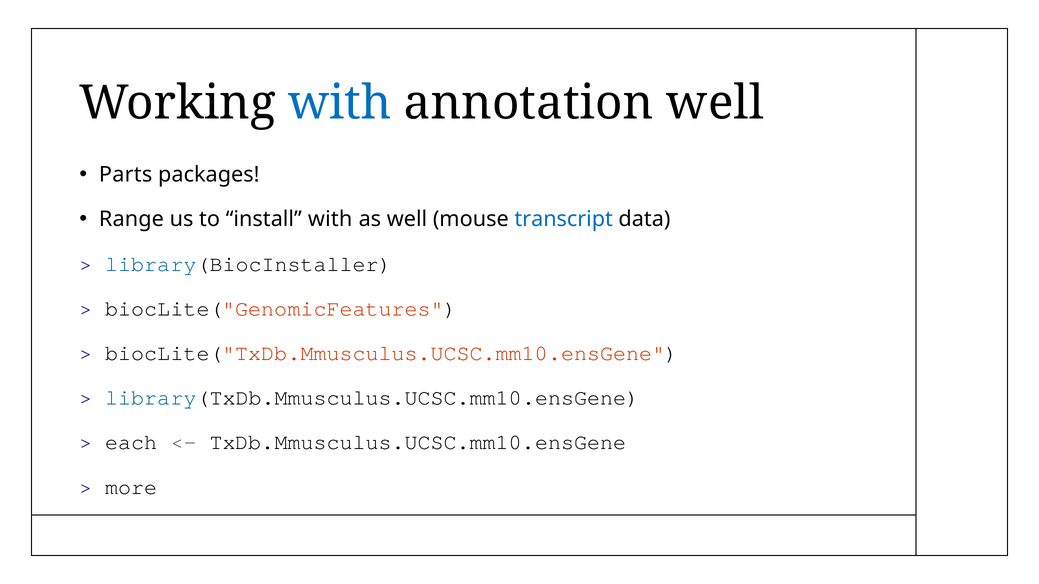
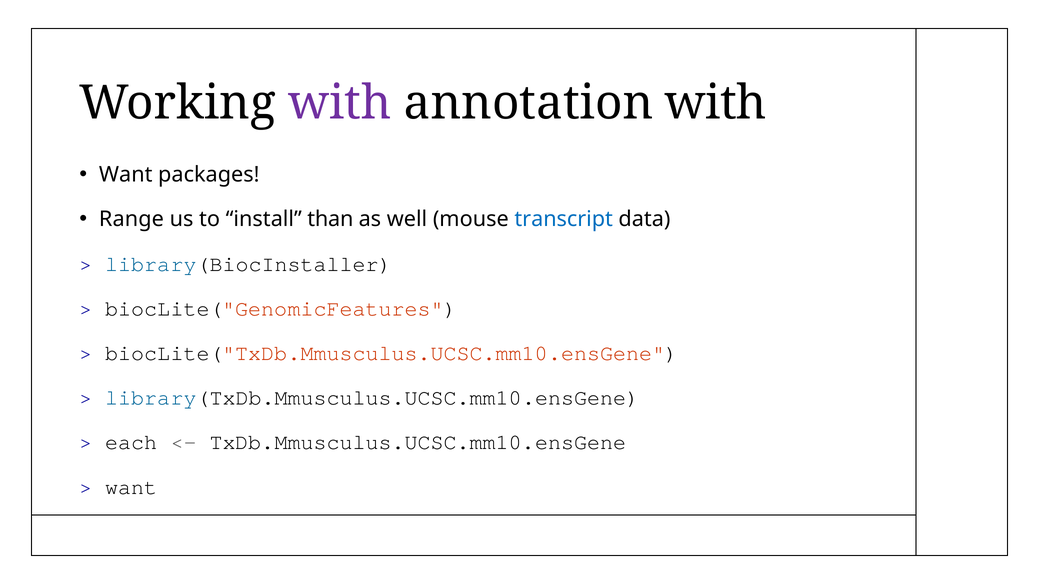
with at (340, 103) colour: blue -> purple
annotation well: well -> with
Parts at (126, 175): Parts -> Want
install with: with -> than
more at (131, 487): more -> want
